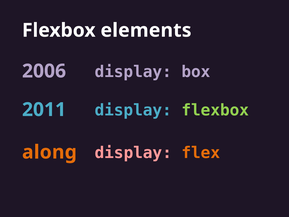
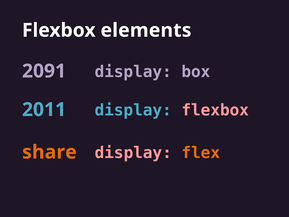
2006: 2006 -> 2091
flexbox at (215, 110) colour: light green -> pink
along: along -> share
